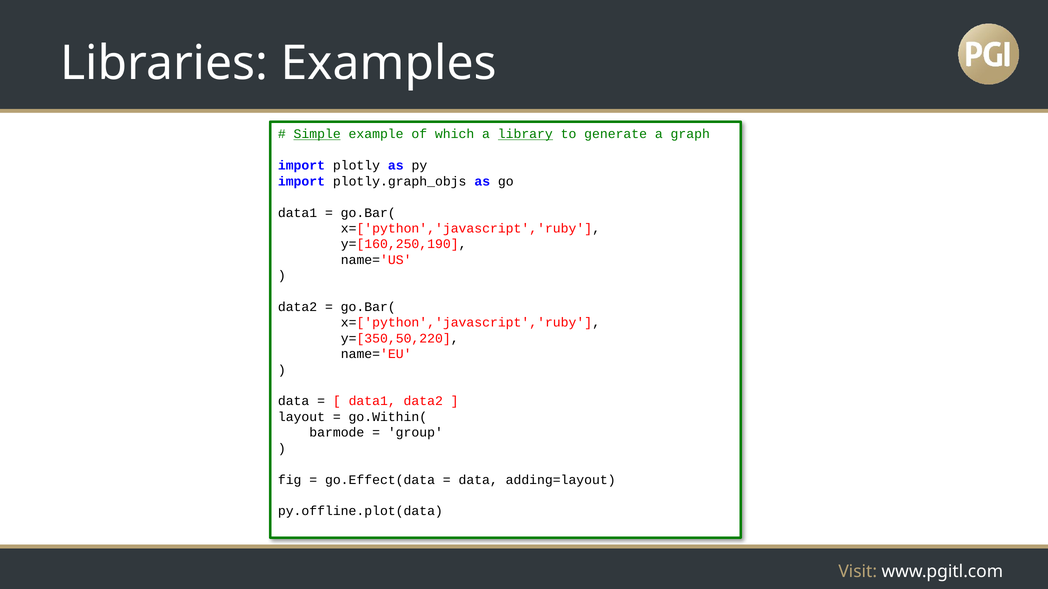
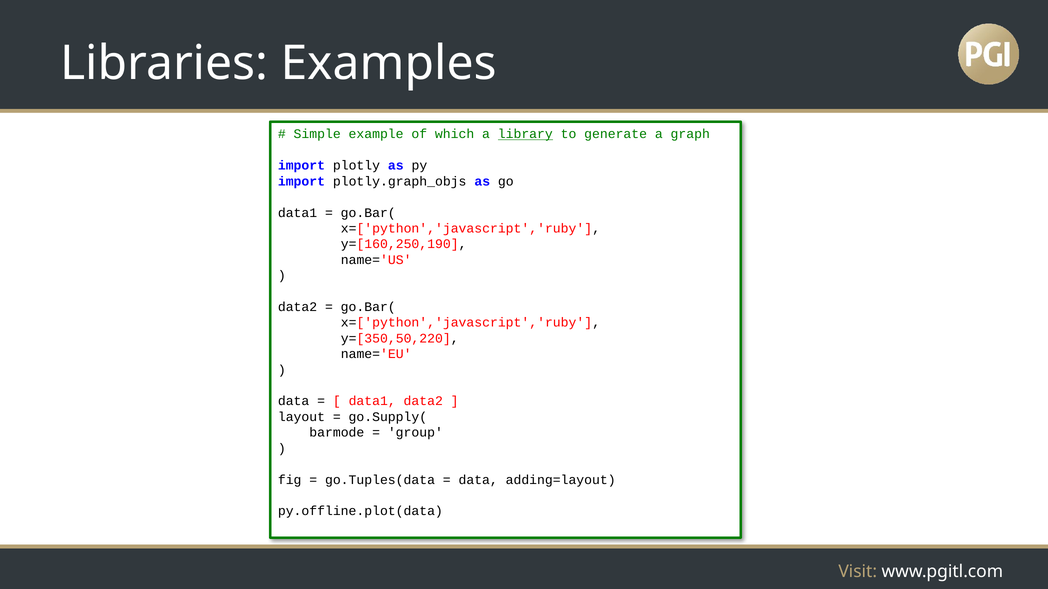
Simple underline: present -> none
go.Within(: go.Within( -> go.Supply(
go.Effect(data: go.Effect(data -> go.Tuples(data
